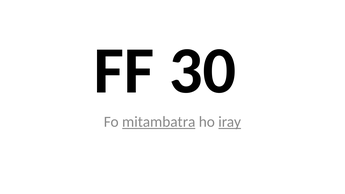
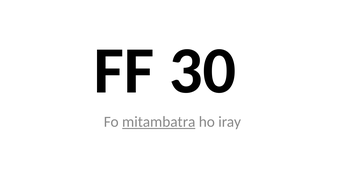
iray underline: present -> none
